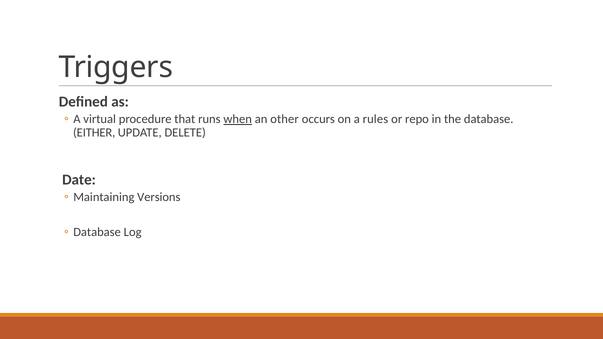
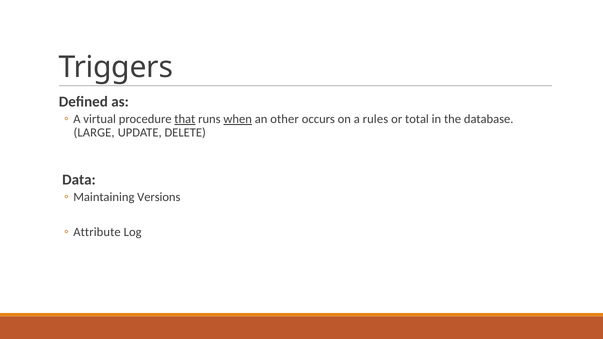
that underline: none -> present
repo: repo -> total
EITHER: EITHER -> LARGE
Date: Date -> Data
Database at (97, 232): Database -> Attribute
